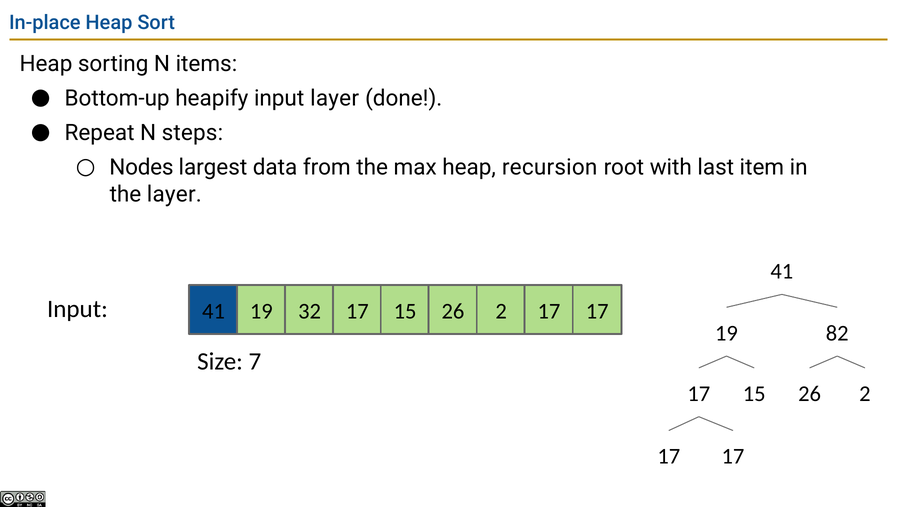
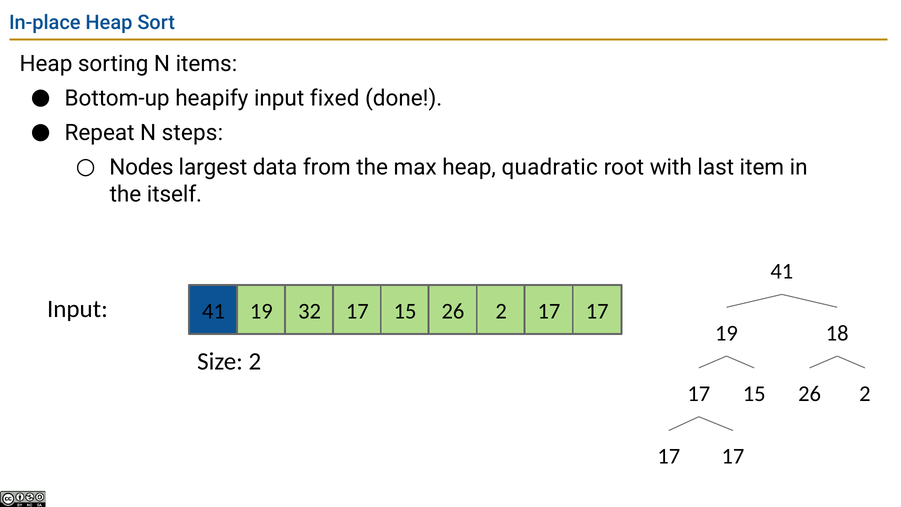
input layer: layer -> fixed
recursion: recursion -> quadratic
the layer: layer -> itself
82: 82 -> 18
Size 7: 7 -> 2
